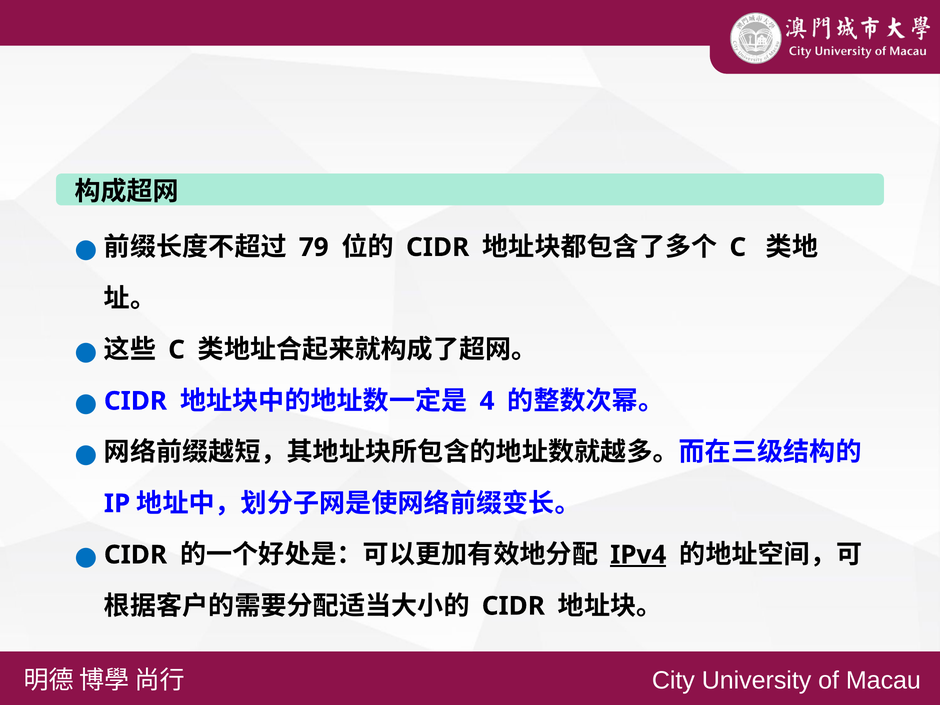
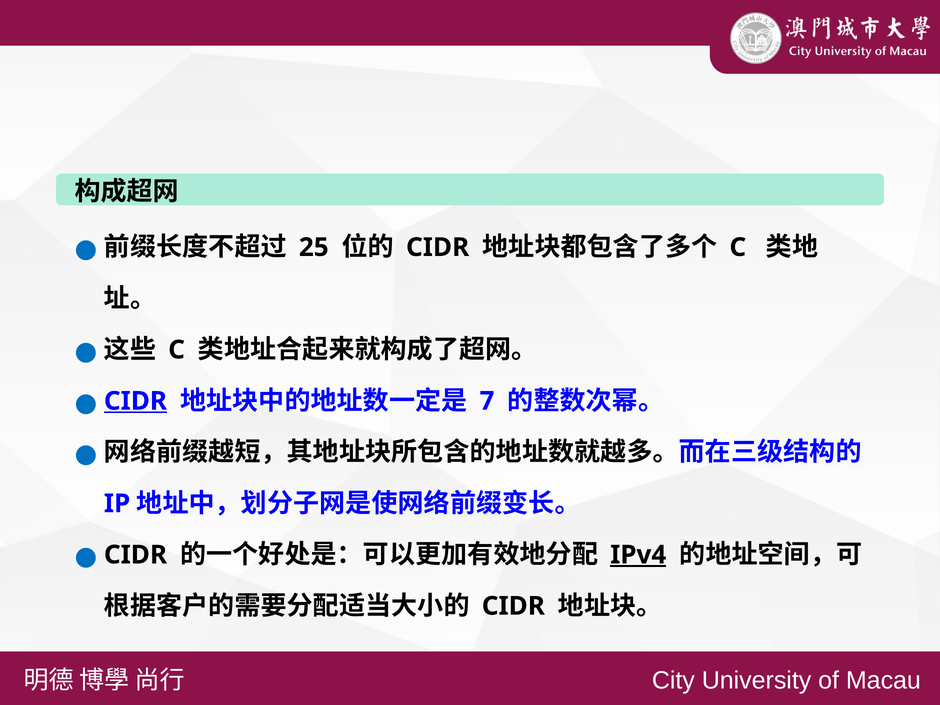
79: 79 -> 25
CIDR at (135, 401) underline: none -> present
4: 4 -> 7
